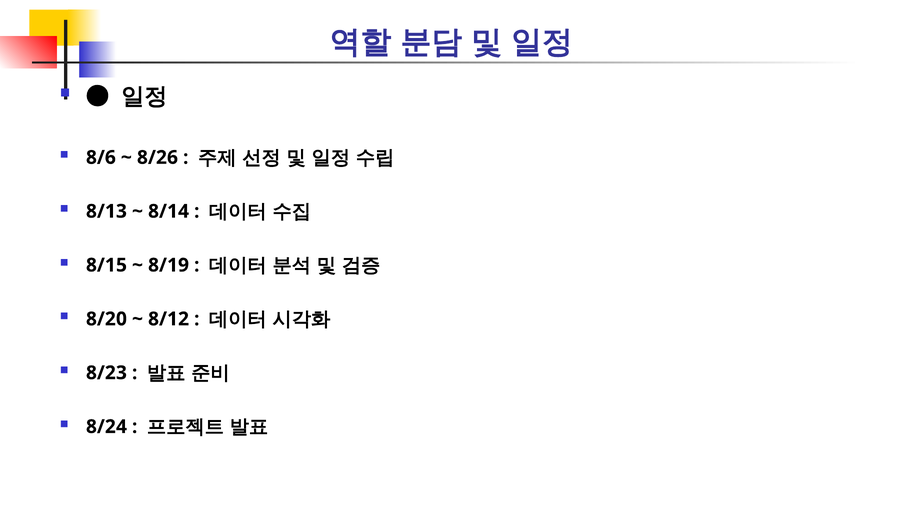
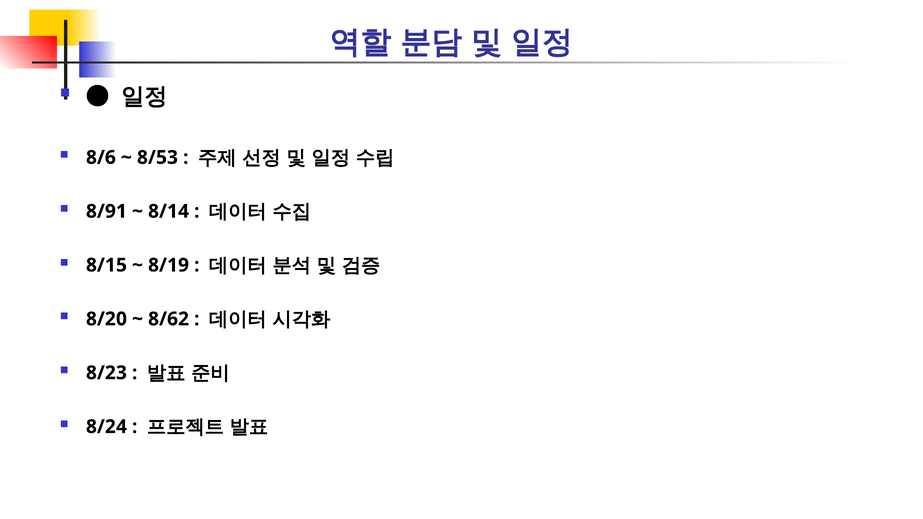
8/26: 8/26 -> 8/53
8/13: 8/13 -> 8/91
8/12: 8/12 -> 8/62
